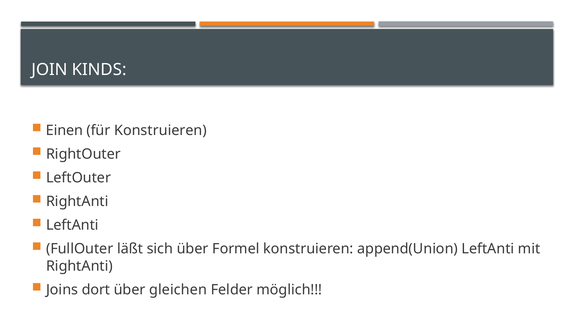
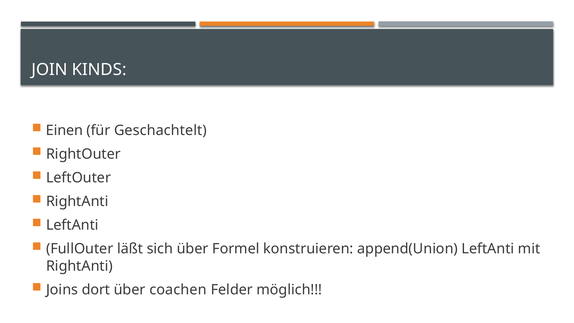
für Konstruieren: Konstruieren -> Geschachtelt
gleichen: gleichen -> coachen
